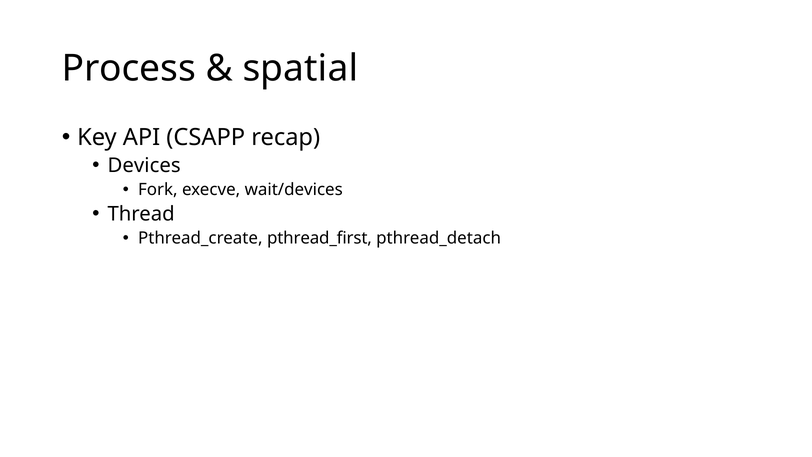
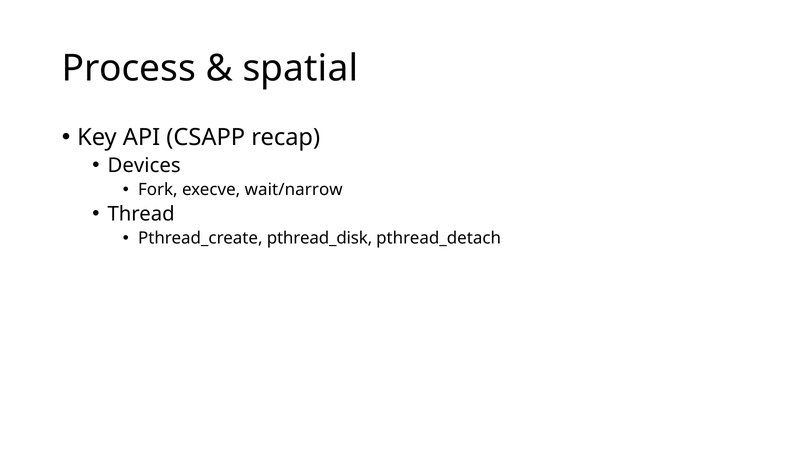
wait/devices: wait/devices -> wait/narrow
pthread_first: pthread_first -> pthread_disk
